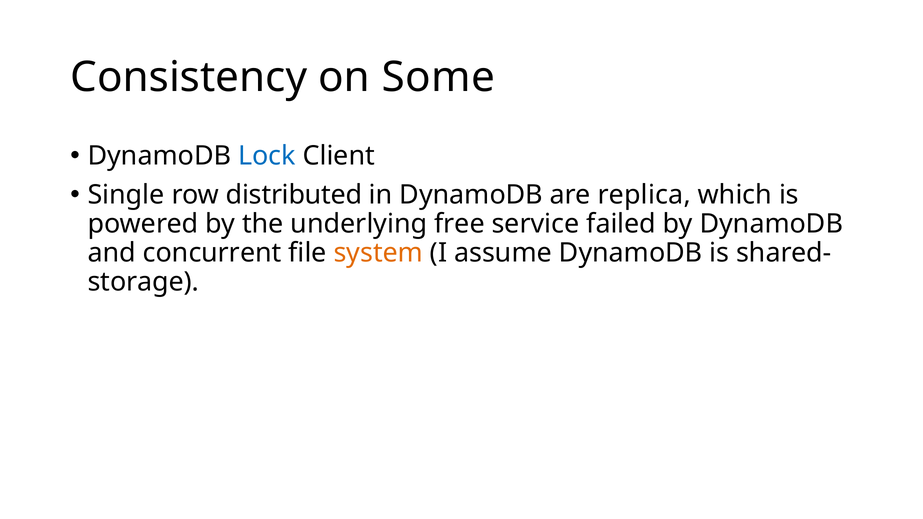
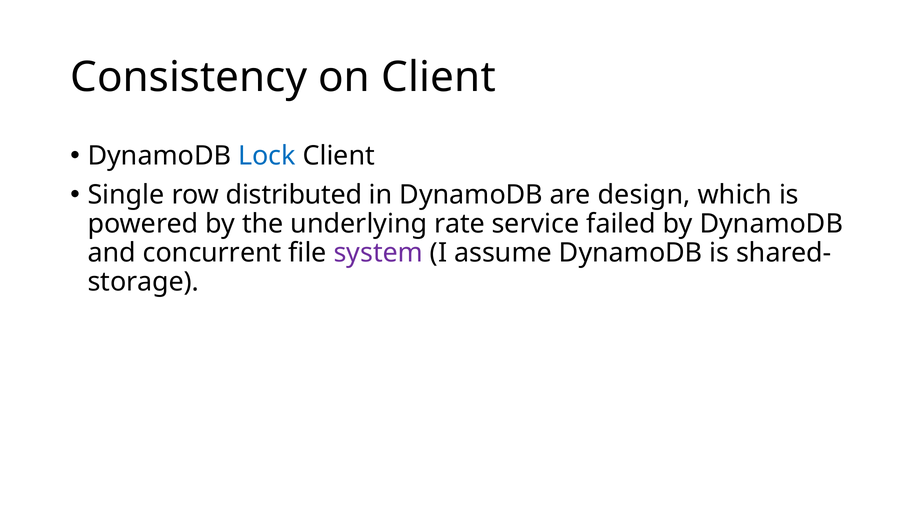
on Some: Some -> Client
replica: replica -> design
free: free -> rate
system colour: orange -> purple
